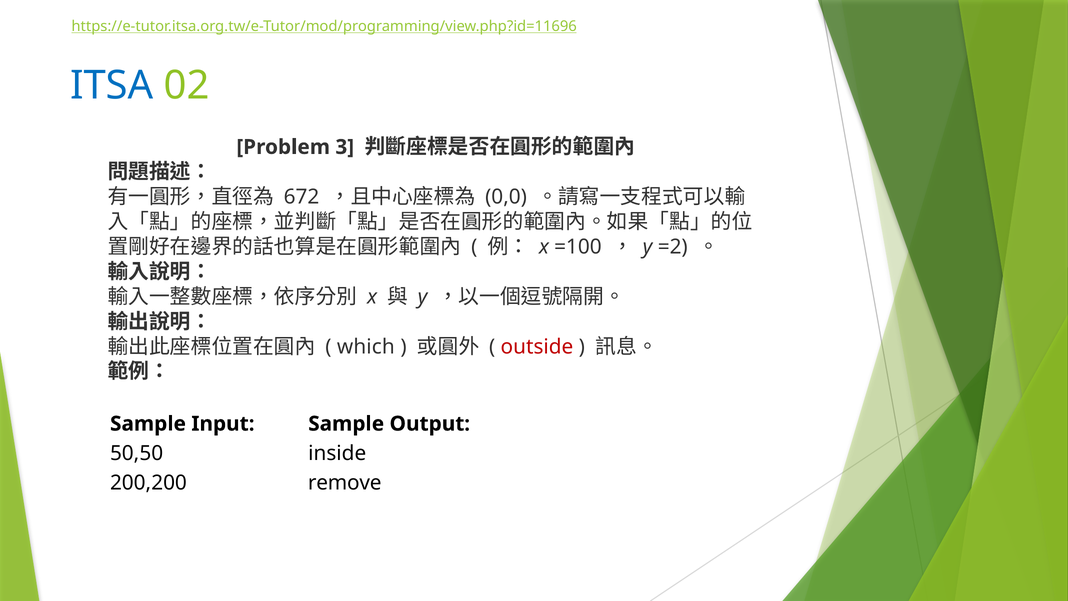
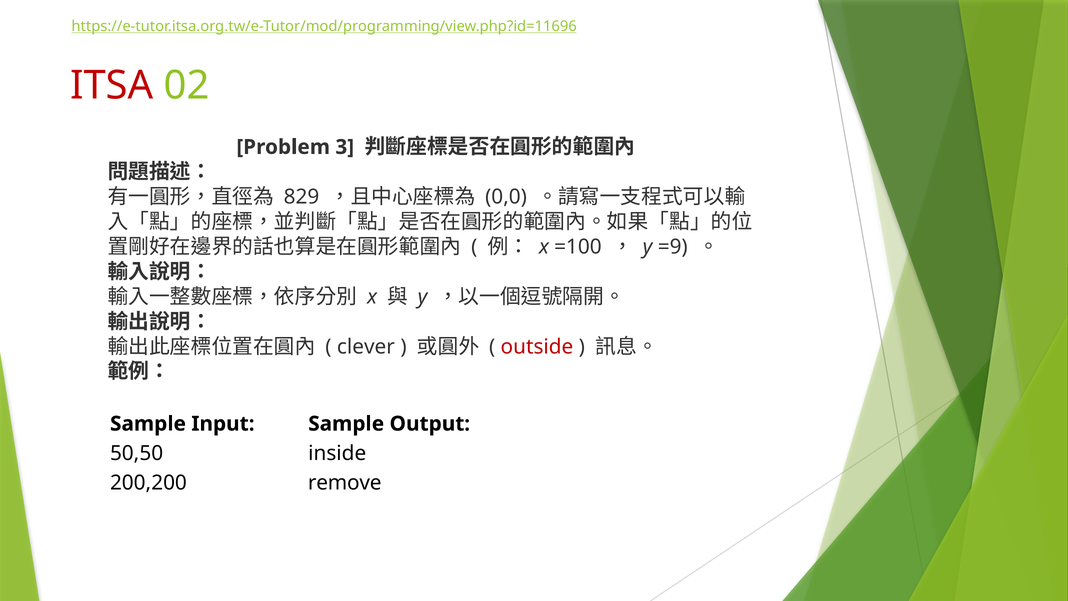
ITSA colour: blue -> red
672: 672 -> 829
=2: =2 -> =9
which: which -> clever
